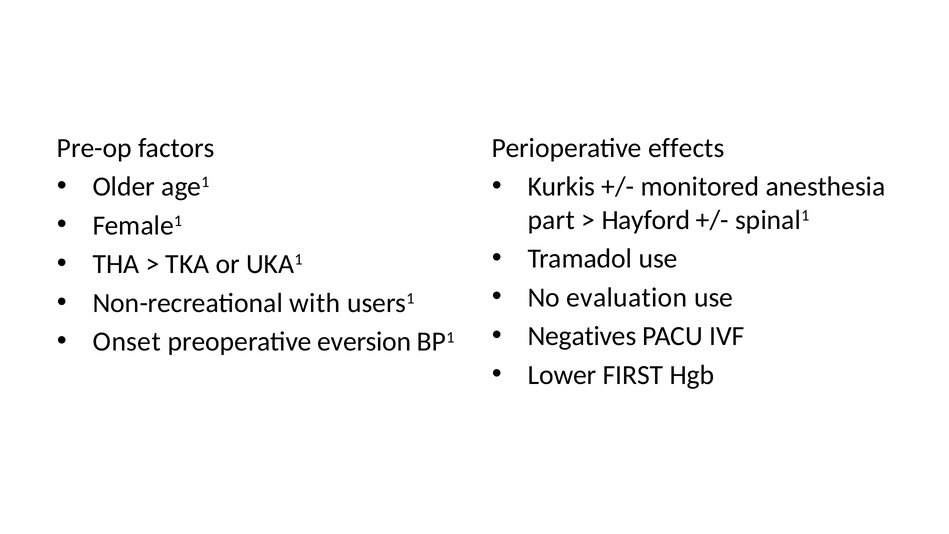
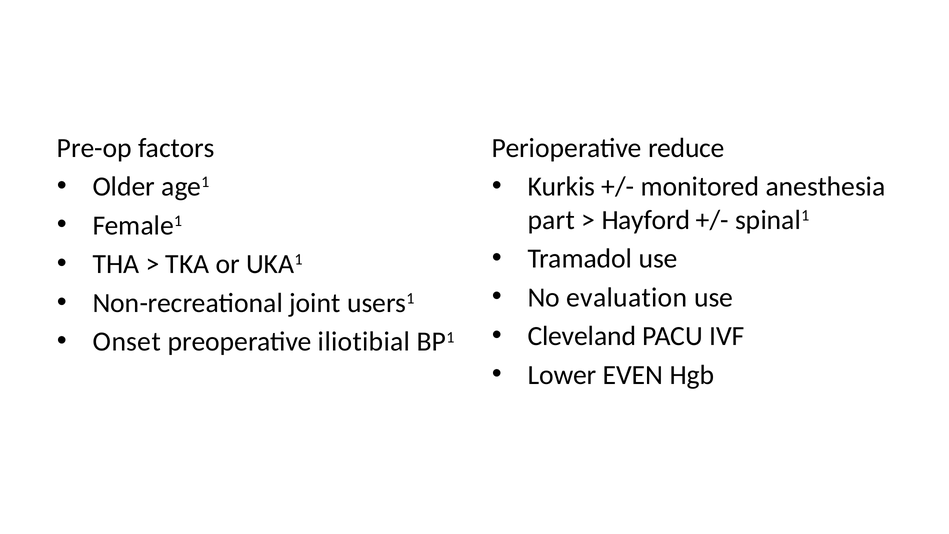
effects: effects -> reduce
with: with -> joint
Negatives: Negatives -> Cleveland
eversion: eversion -> iliotibial
FIRST: FIRST -> EVEN
